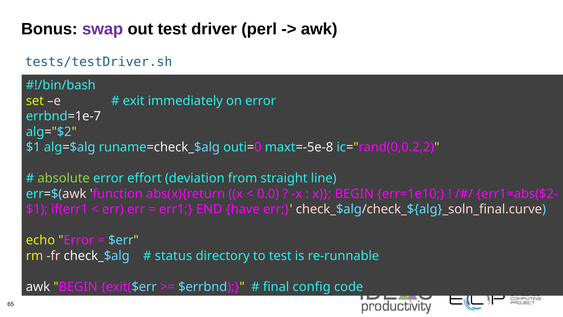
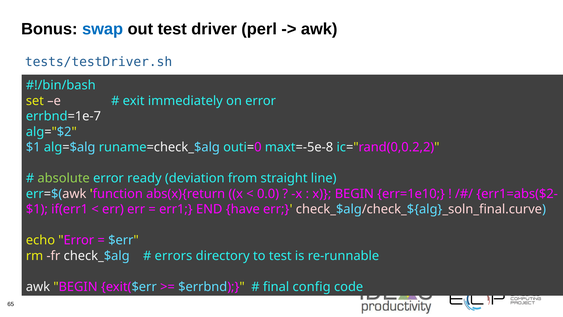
swap colour: purple -> blue
effort: effort -> ready
status: status -> errors
